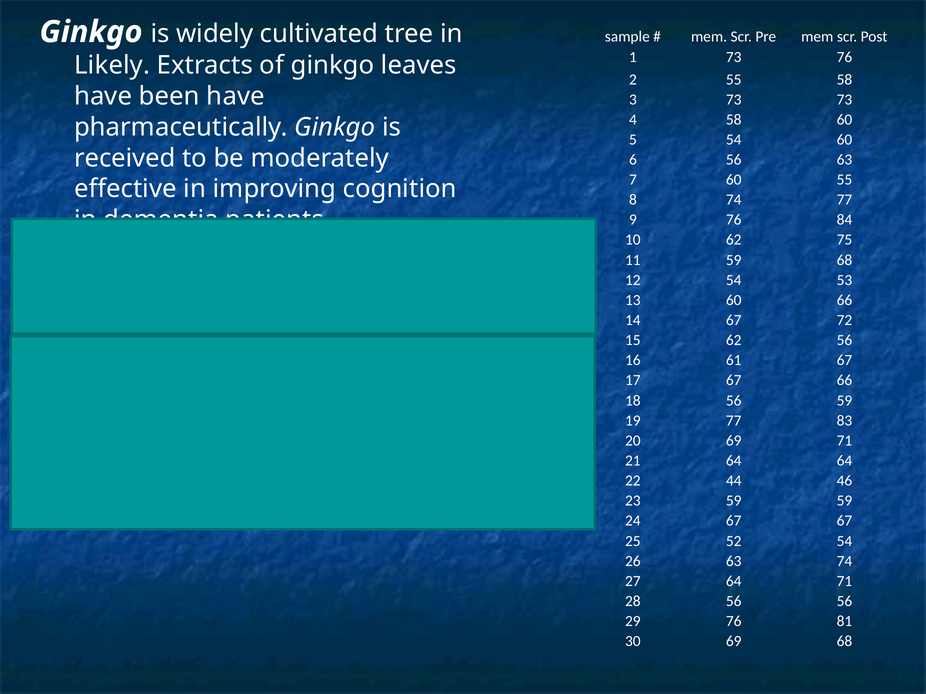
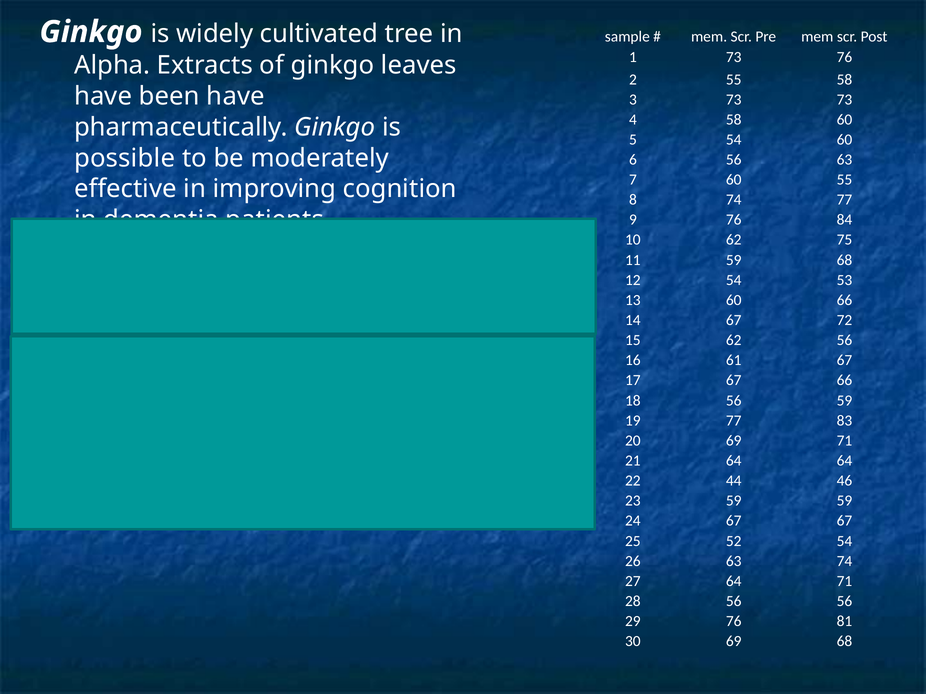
Likely: Likely -> Alpha
received: received -> possible
